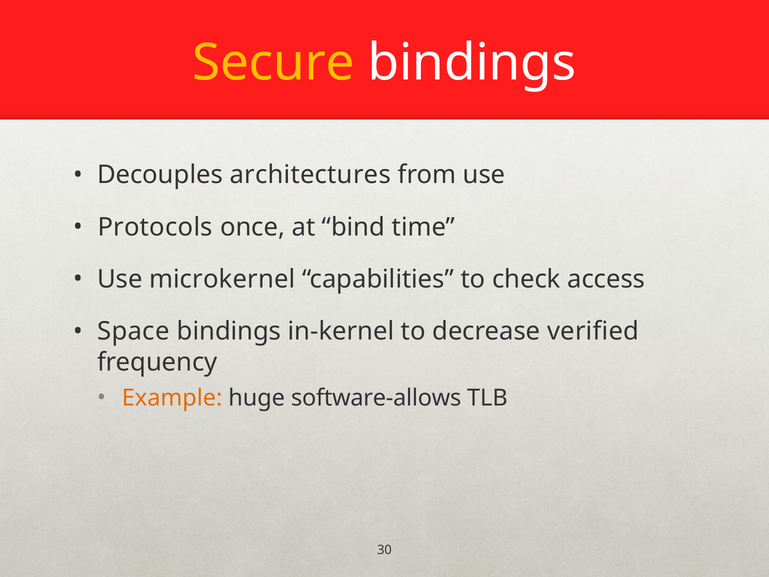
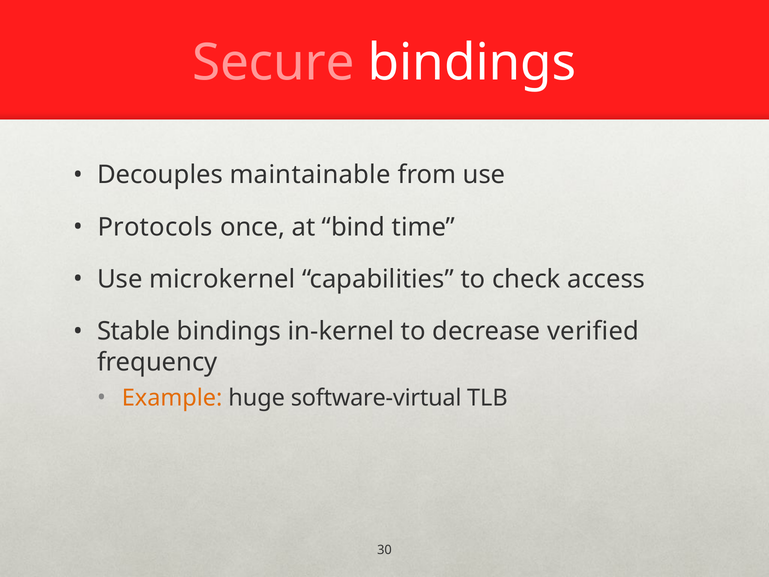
Secure colour: yellow -> pink
architectures: architectures -> maintainable
Space: Space -> Stable
software-allows: software-allows -> software-virtual
